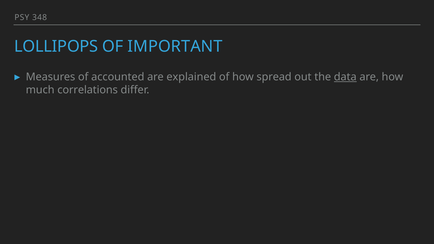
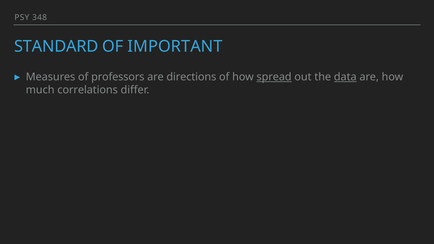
LOLLIPOPS: LOLLIPOPS -> STANDARD
accounted: accounted -> professors
explained: explained -> directions
spread underline: none -> present
